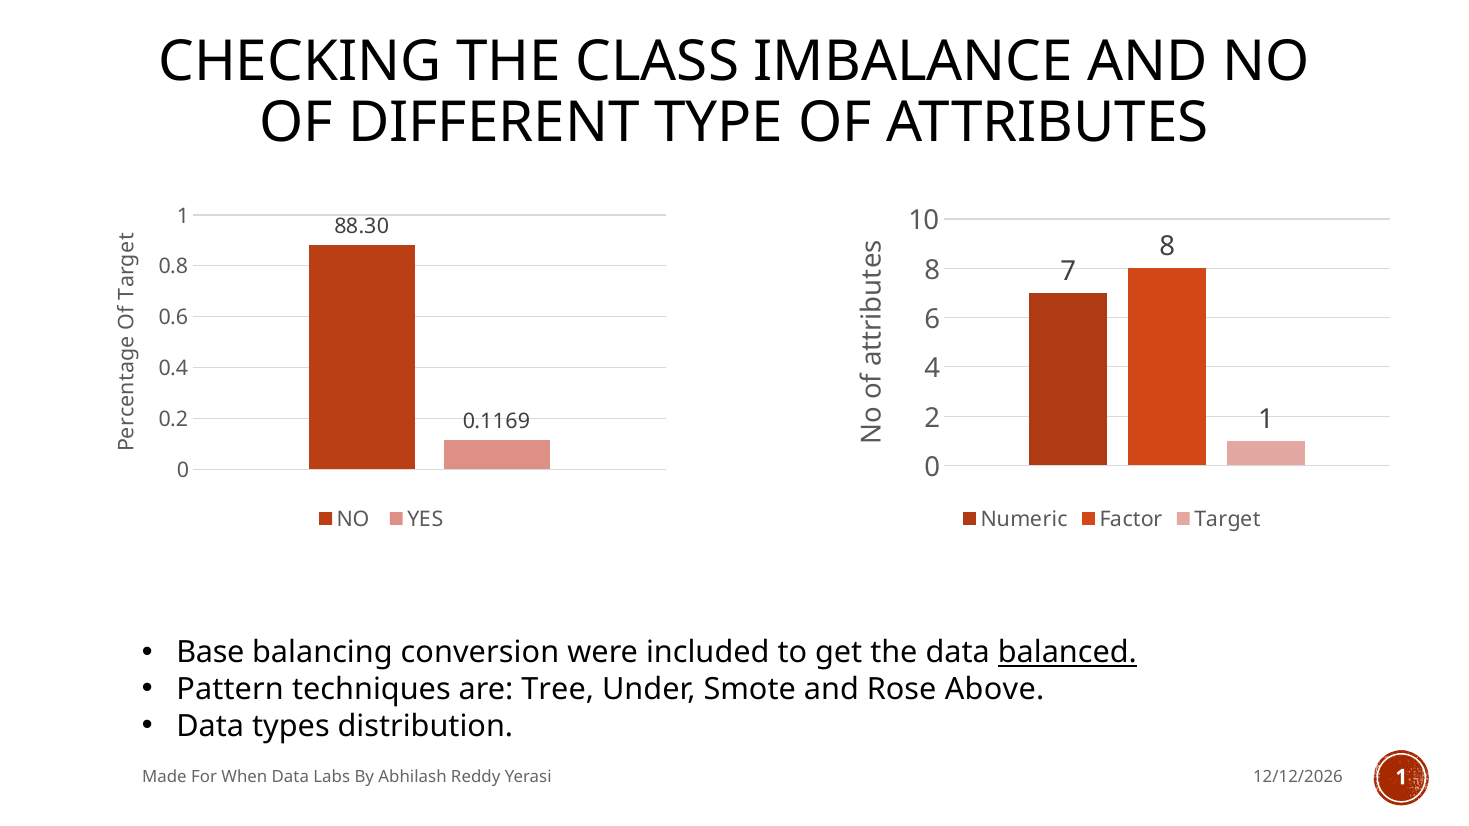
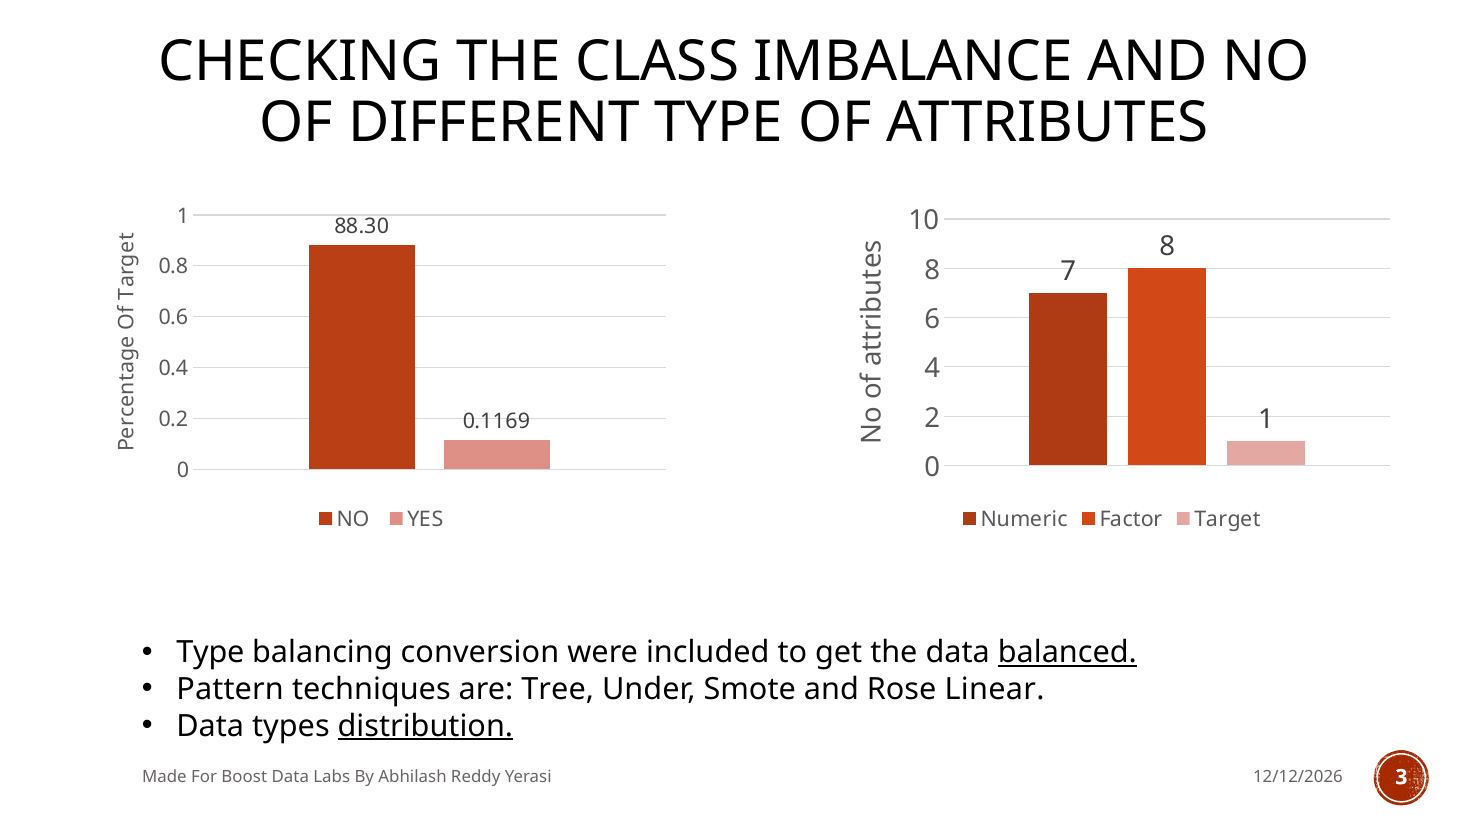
Base at (210, 653): Base -> Type
Above: Above -> Linear
distribution underline: none -> present
When: When -> Boost
Yerasi 1: 1 -> 3
